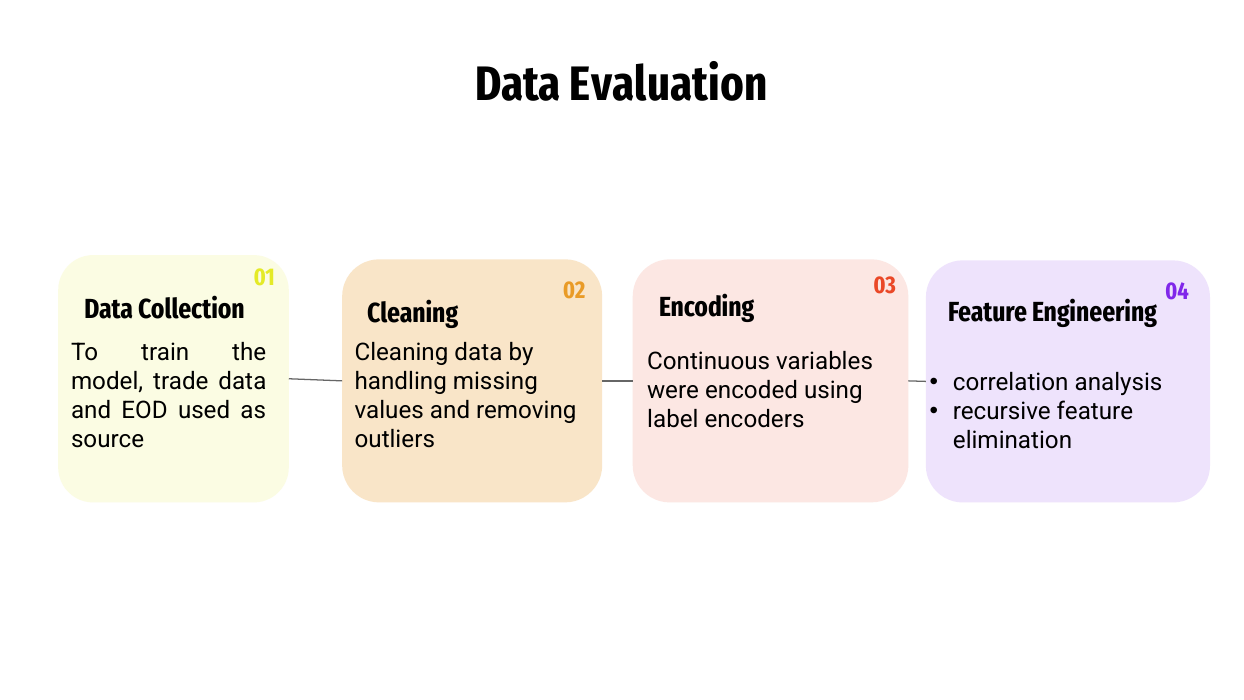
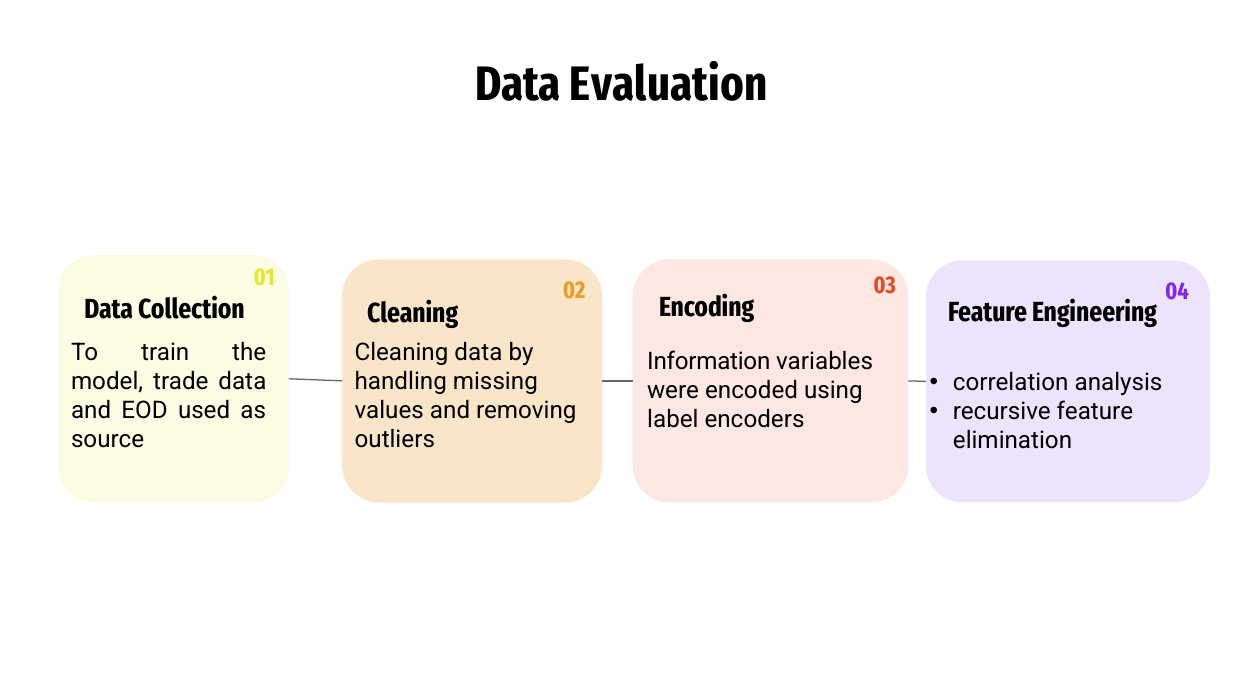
Continuous: Continuous -> Information
